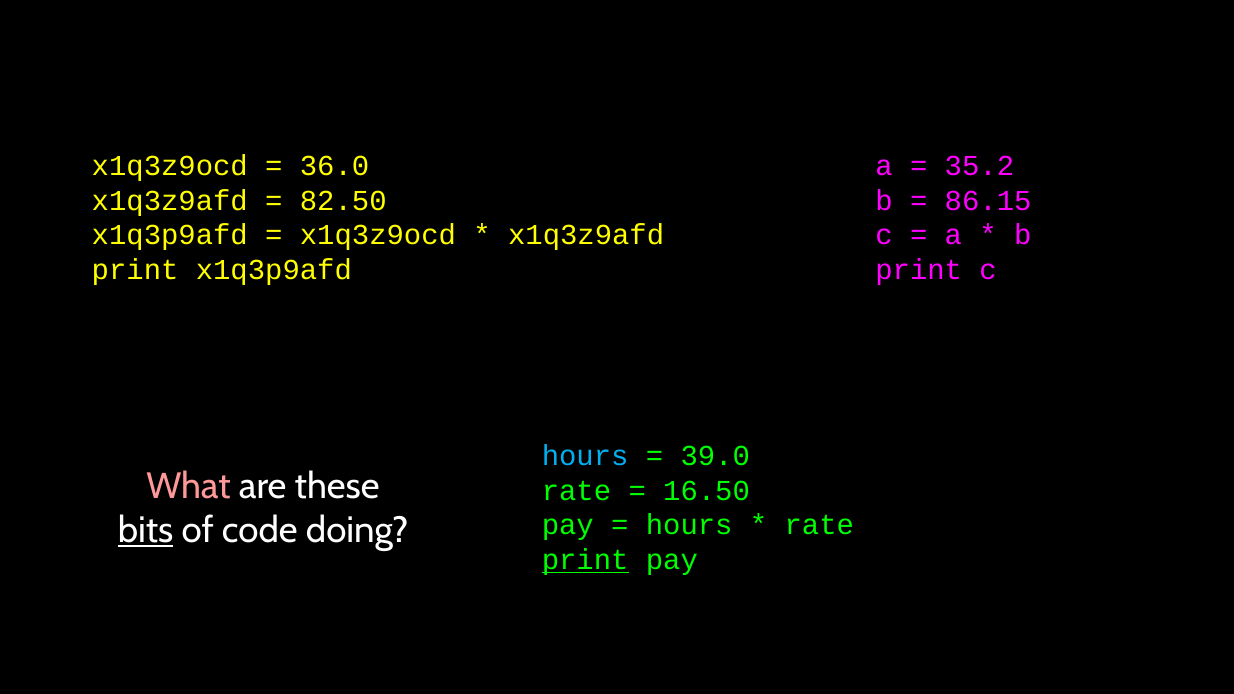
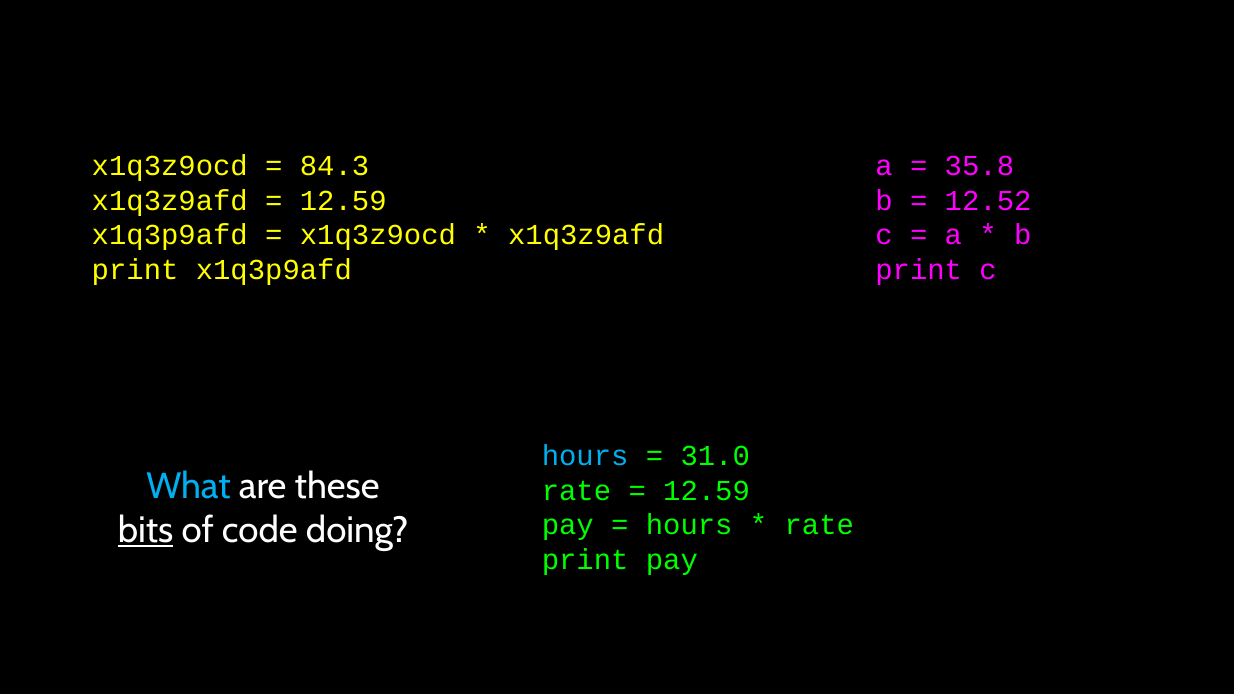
36.0: 36.0 -> 84.3
35.2: 35.2 -> 35.8
82.50 at (343, 201): 82.50 -> 12.59
86.15: 86.15 -> 12.52
39.0: 39.0 -> 31.0
What colour: pink -> light blue
16.50 at (707, 491): 16.50 -> 12.59
print at (585, 560) underline: present -> none
